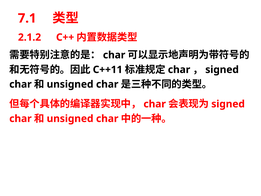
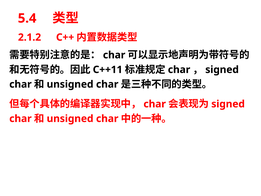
7.1: 7.1 -> 5.4
